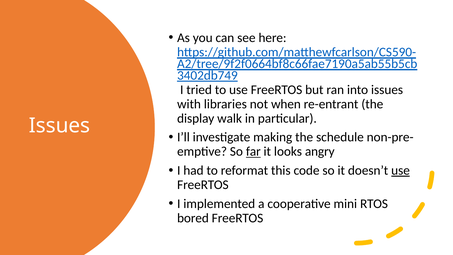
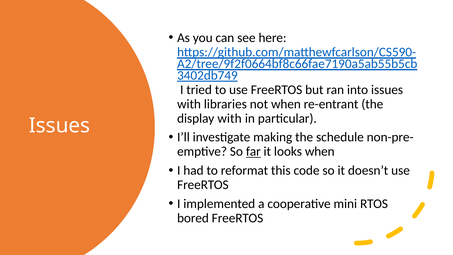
display walk: walk -> with
looks angry: angry -> when
use at (401, 170) underline: present -> none
